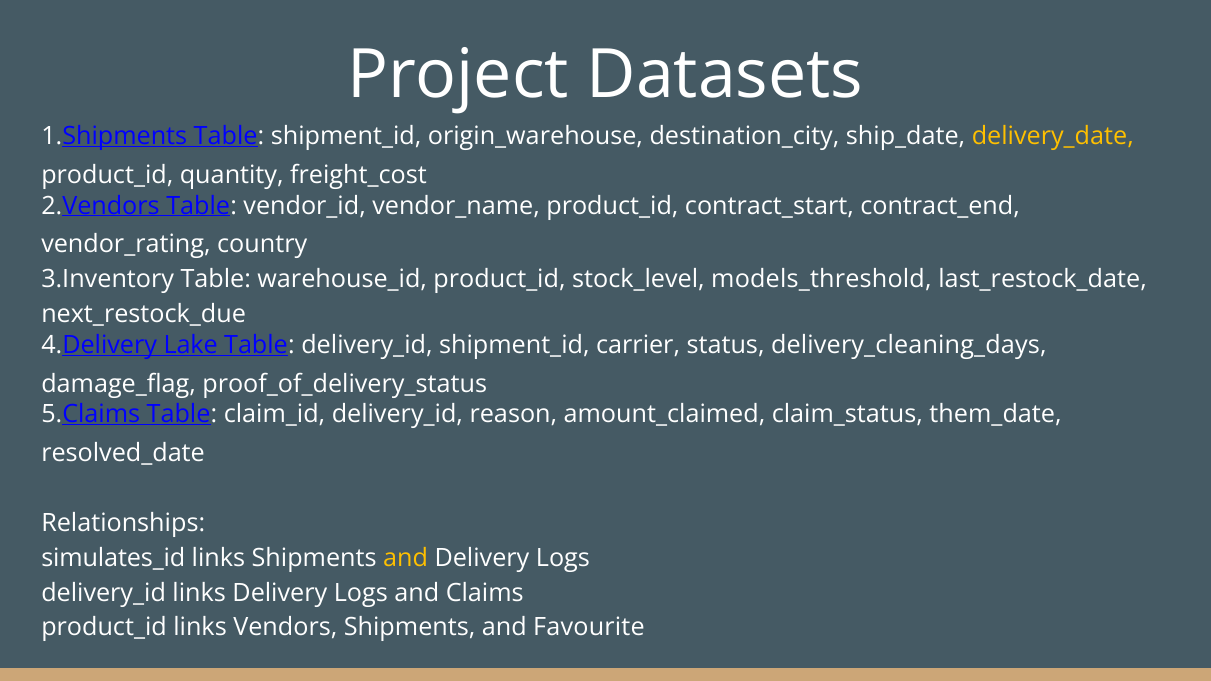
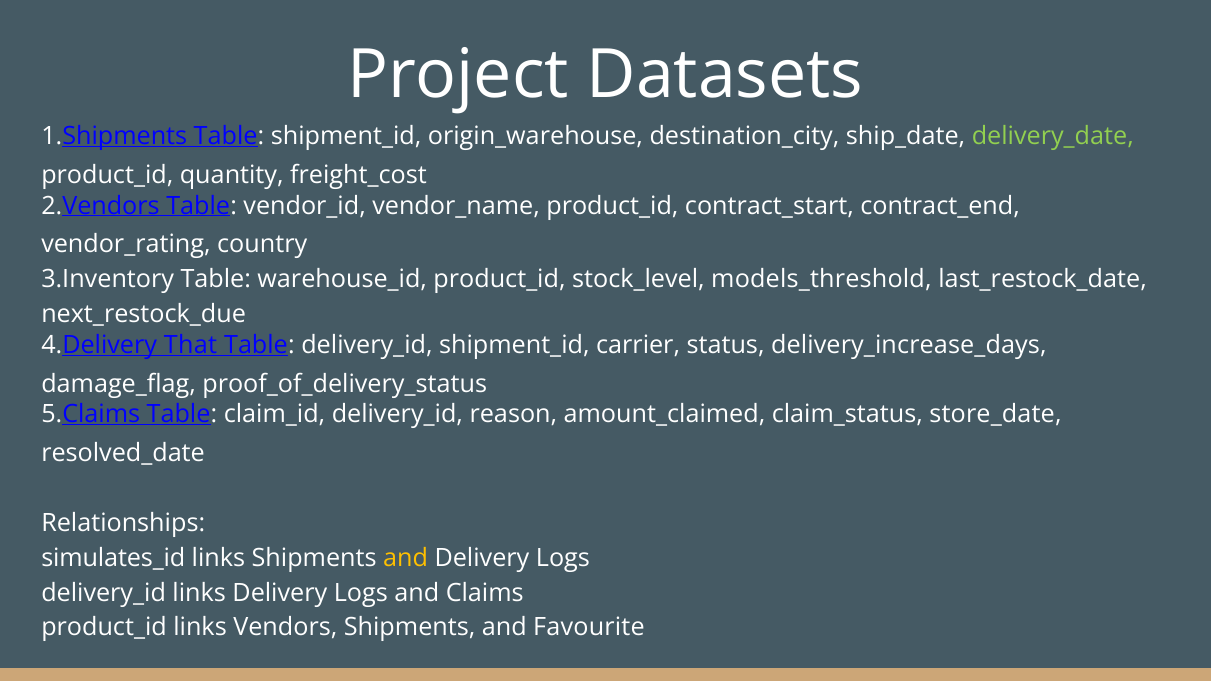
delivery_date colour: yellow -> light green
Lake: Lake -> That
delivery_cleaning_days: delivery_cleaning_days -> delivery_increase_days
them_date: them_date -> store_date
